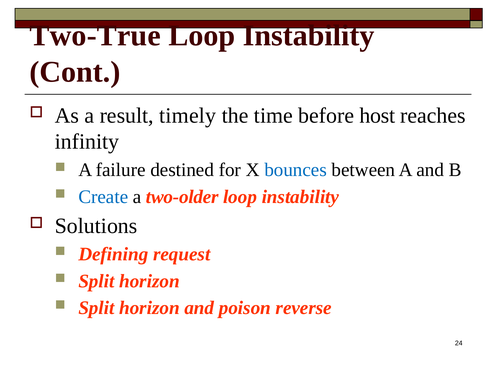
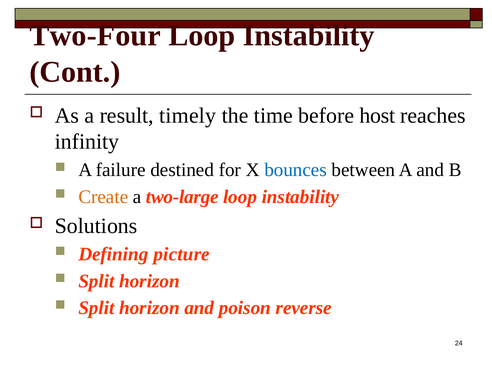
Two-True: Two-True -> Two-Four
Create colour: blue -> orange
two-older: two-older -> two-large
request: request -> picture
